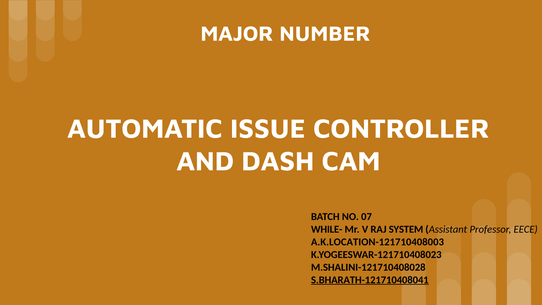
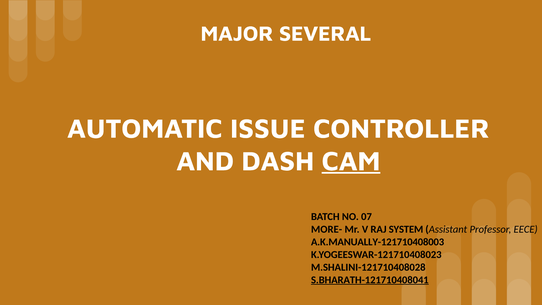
NUMBER: NUMBER -> SEVERAL
CAM underline: none -> present
WHILE-: WHILE- -> MORE-
A.K.LOCATION-121710408003: A.K.LOCATION-121710408003 -> A.K.MANUALLY-121710408003
